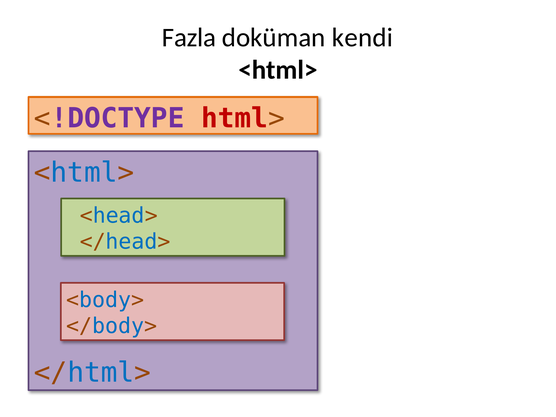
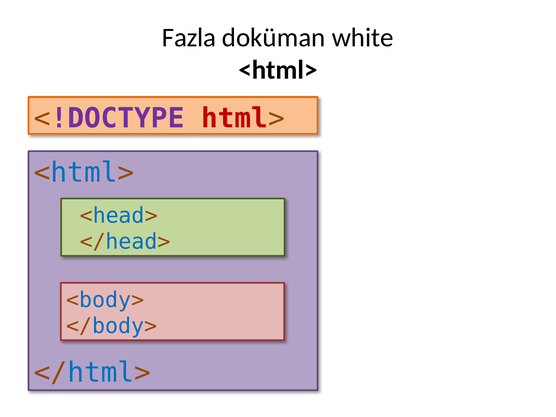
kendi: kendi -> white
